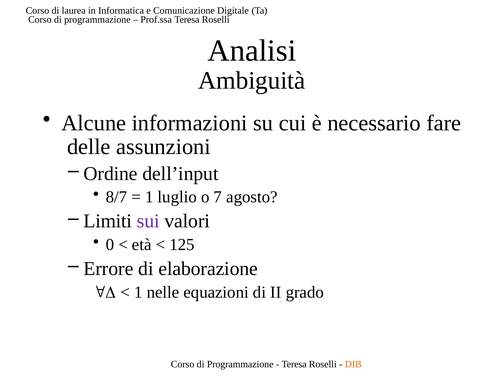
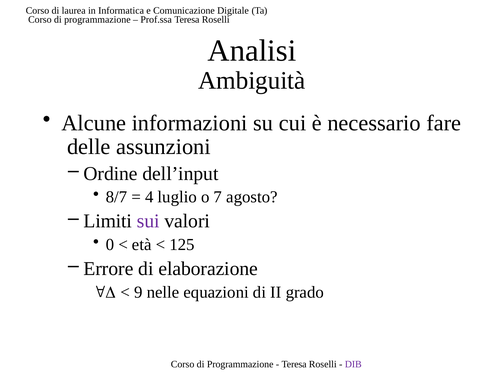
1 at (149, 197): 1 -> 4
1 at (138, 292): 1 -> 9
DIB colour: orange -> purple
